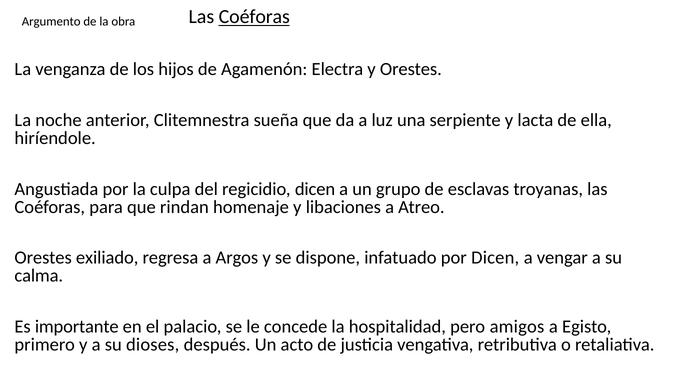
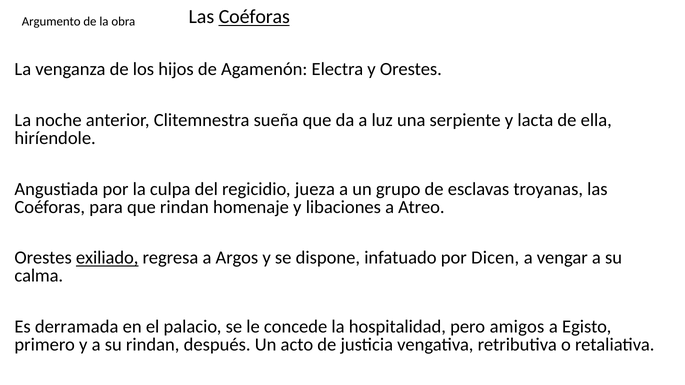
regicidio dicen: dicen -> jueza
exiliado underline: none -> present
importante: importante -> derramada
su dioses: dioses -> rindan
